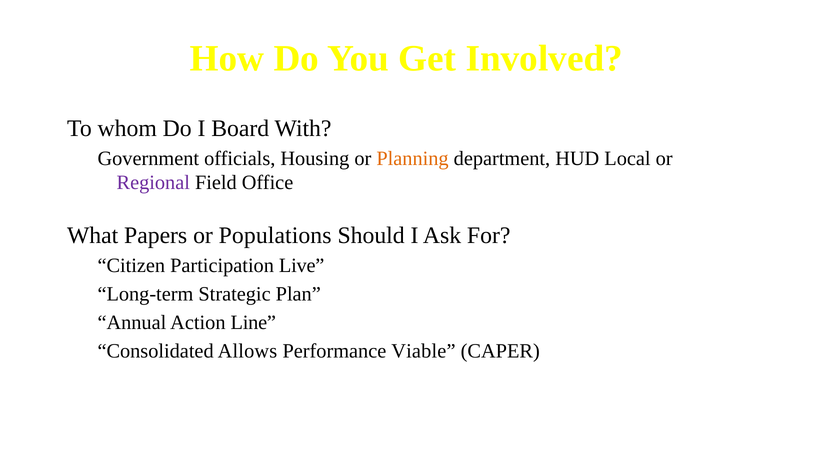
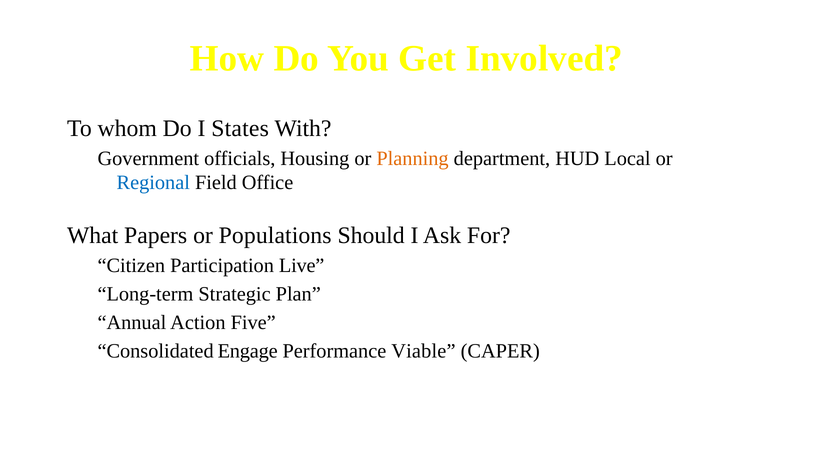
Board: Board -> States
Regional colour: purple -> blue
Line: Line -> Five
Allows: Allows -> Engage
